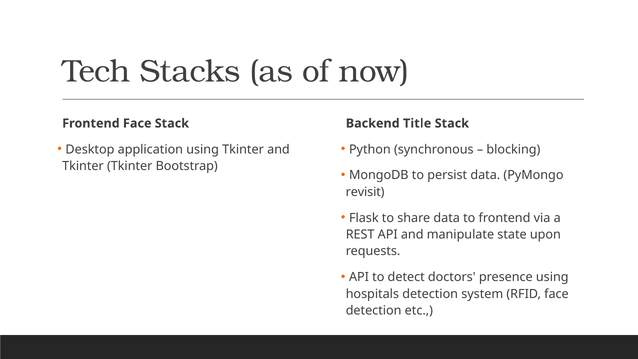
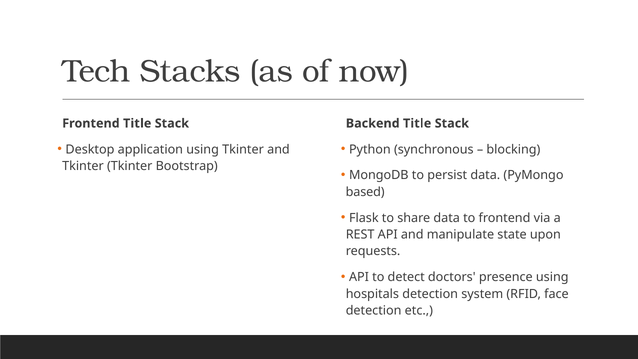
Frontend Face: Face -> Title
revisit: revisit -> based
